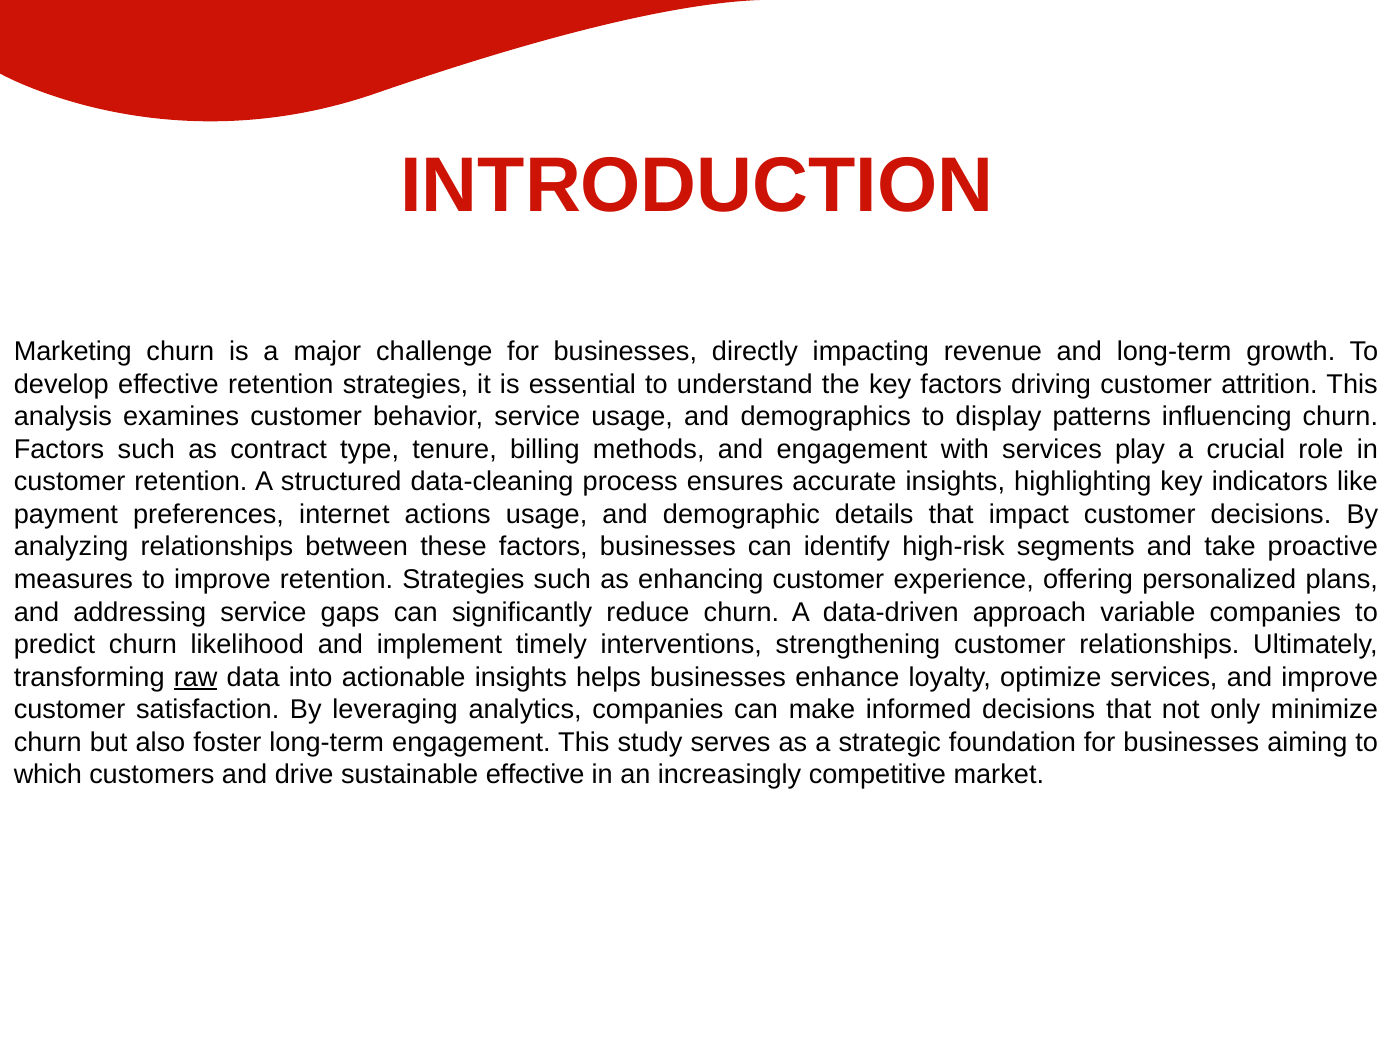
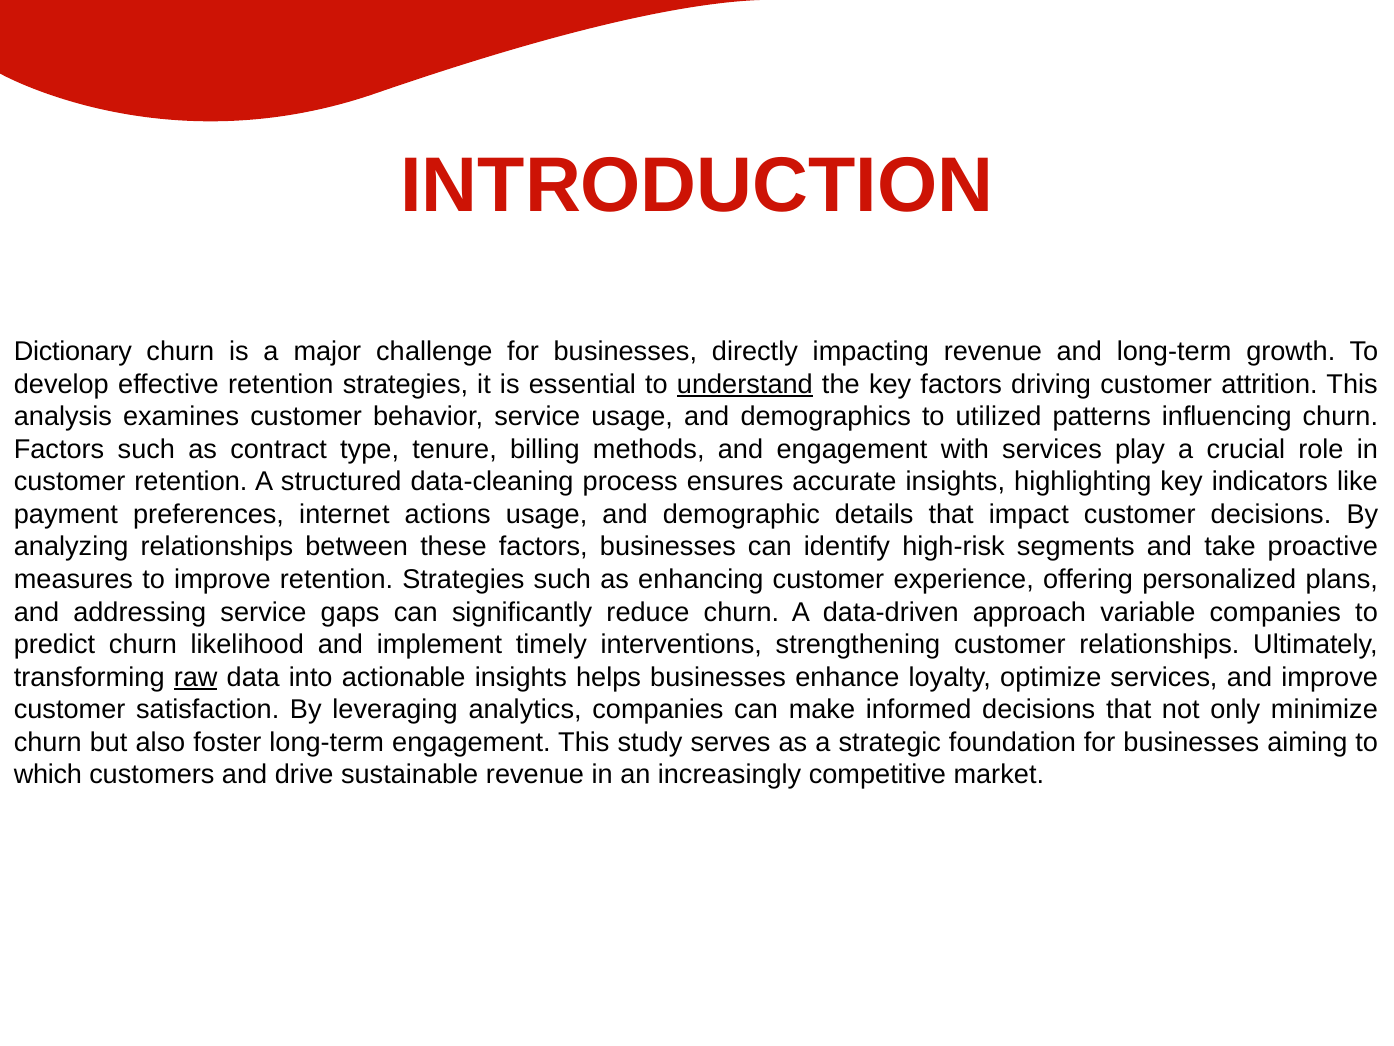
Marketing: Marketing -> Dictionary
understand underline: none -> present
display: display -> utilized
sustainable effective: effective -> revenue
